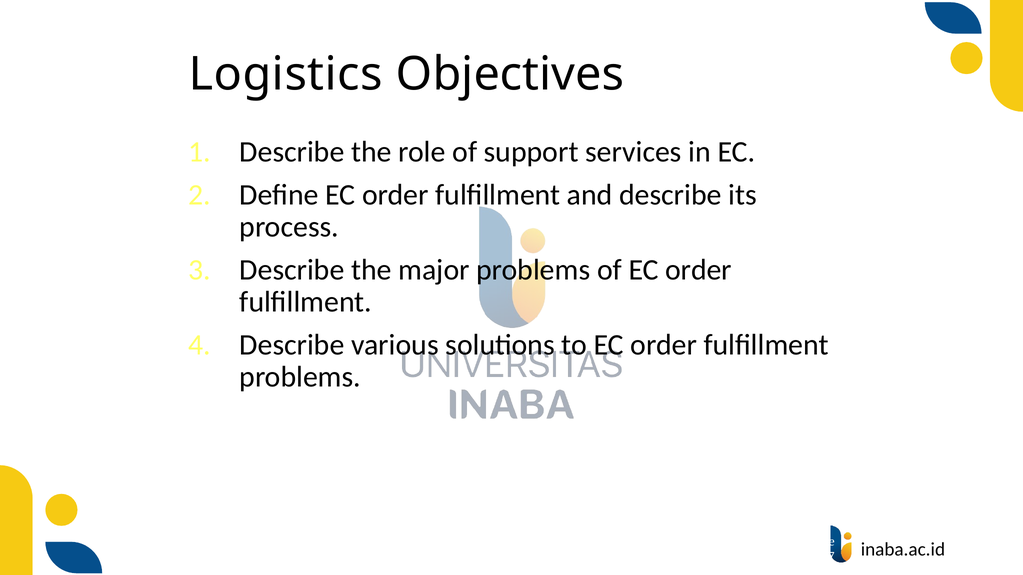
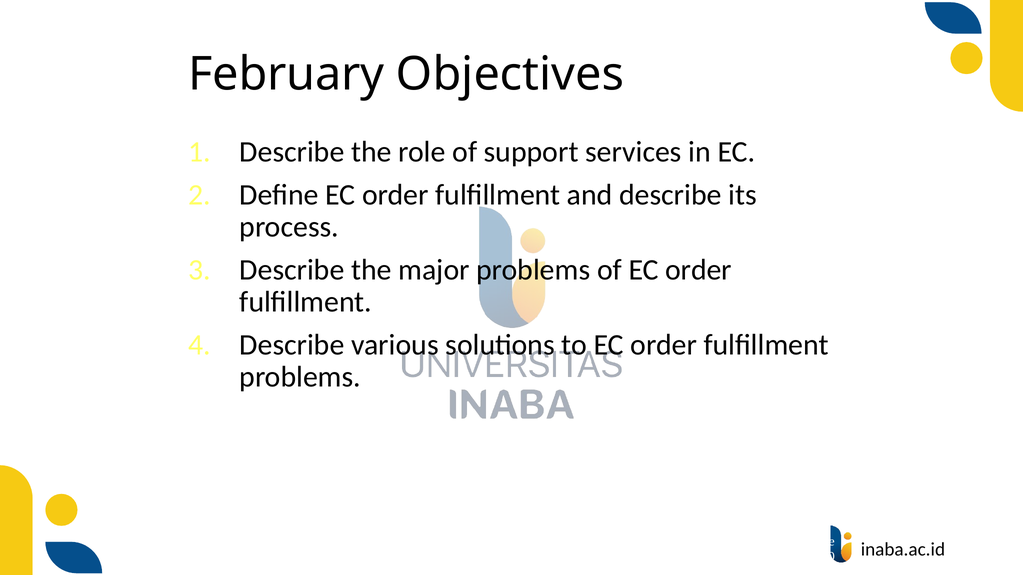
Logistics: Logistics -> February
2097: 2097 -> 2070
